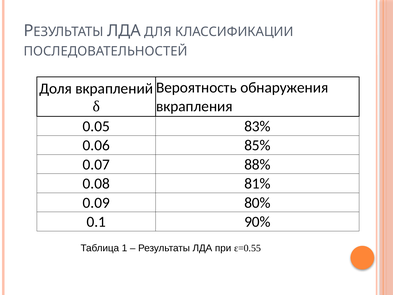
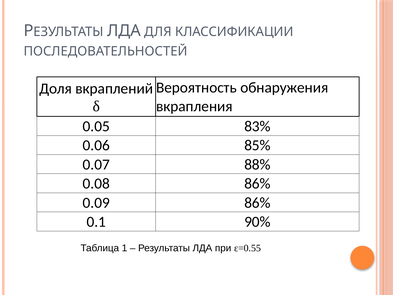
0.08 81%: 81% -> 86%
0.09 80%: 80% -> 86%
